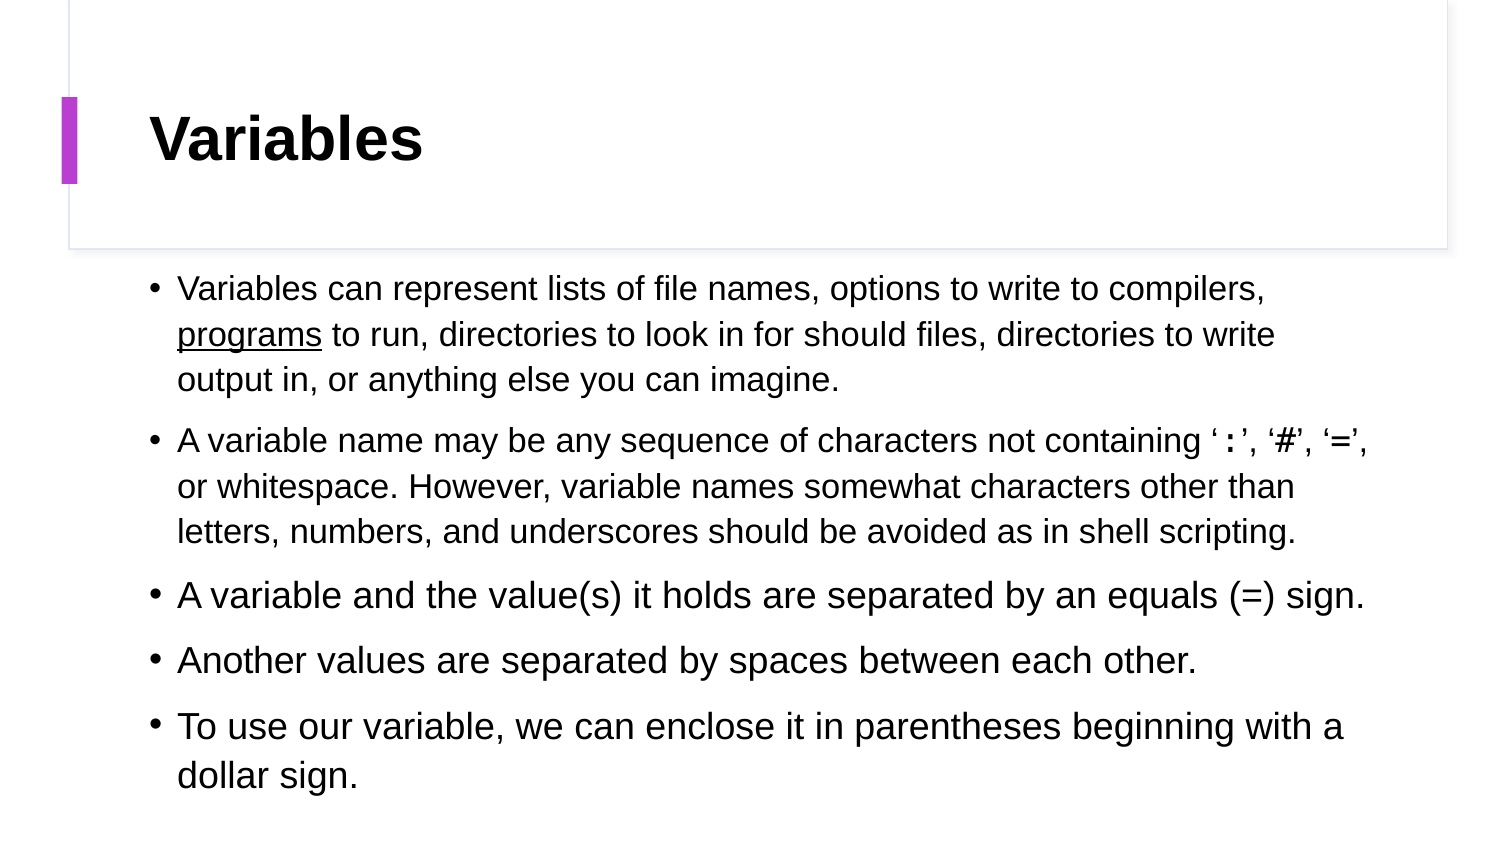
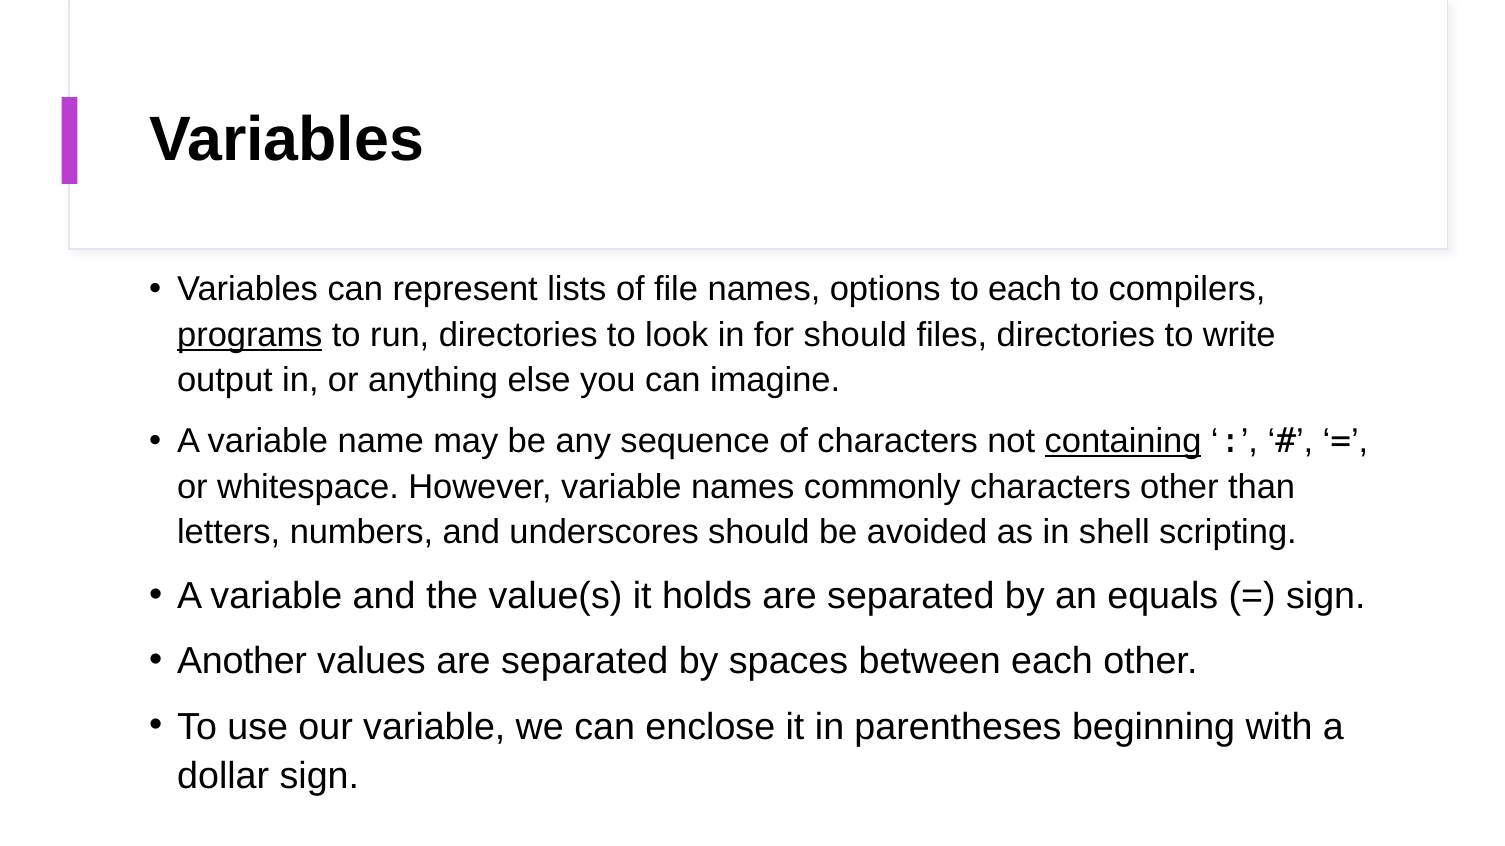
options to write: write -> each
containing underline: none -> present
somewhat: somewhat -> commonly
